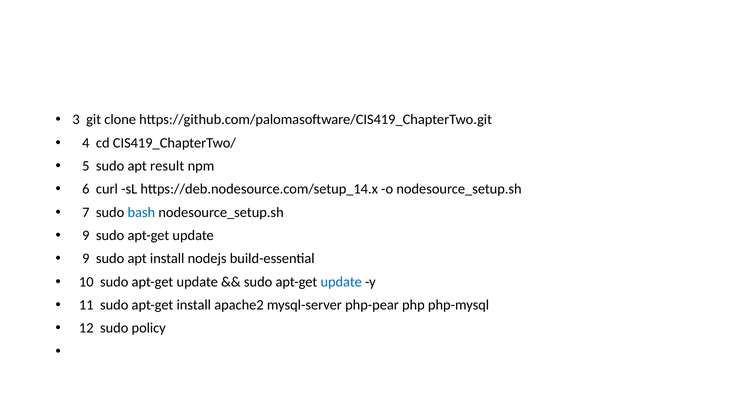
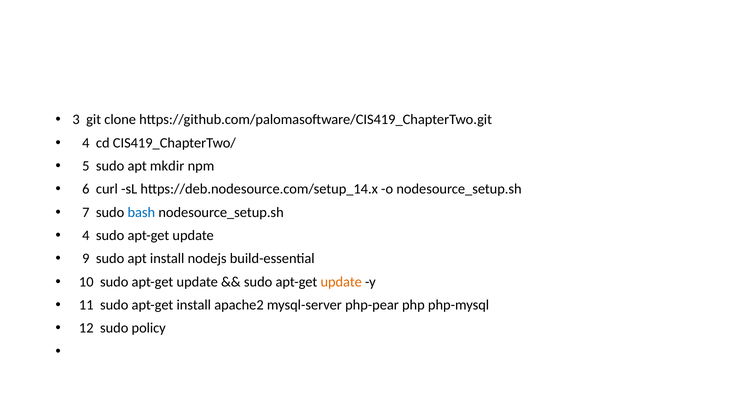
result: result -> mkdir
9 at (86, 236): 9 -> 4
update at (341, 282) colour: blue -> orange
